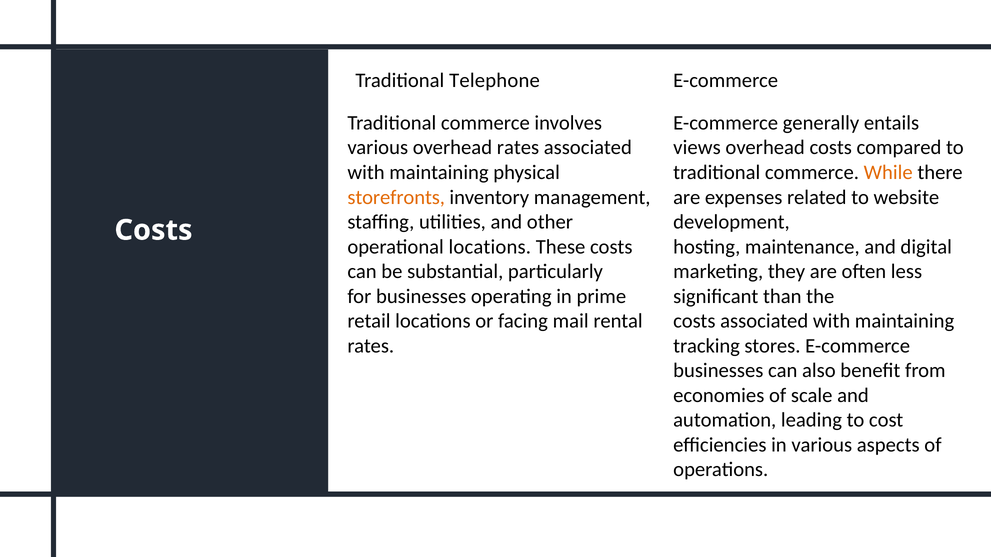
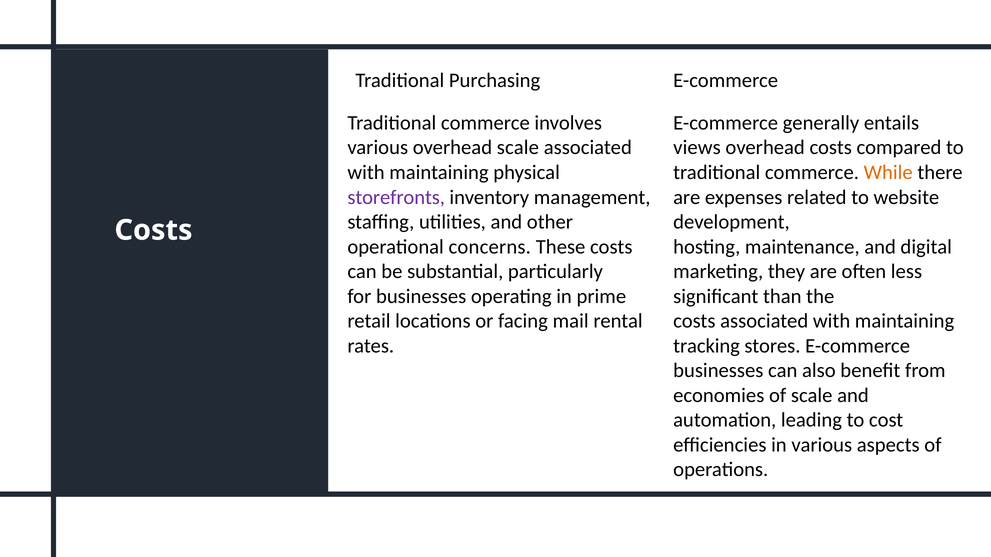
Telephone: Telephone -> Purchasing
overhead rates: rates -> scale
storefronts colour: orange -> purple
operational locations: locations -> concerns
